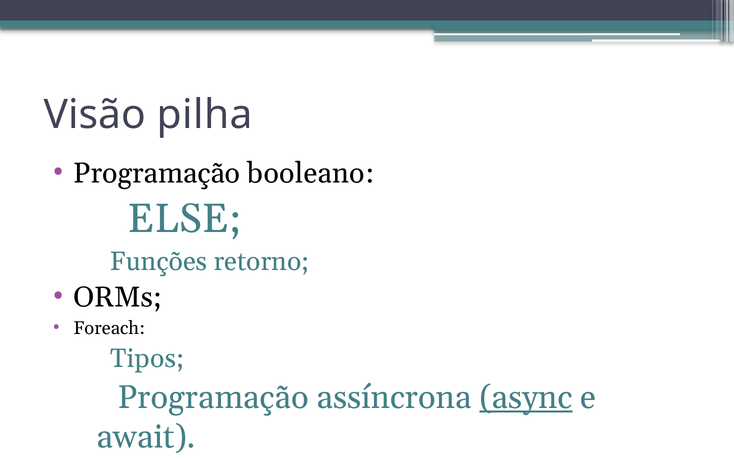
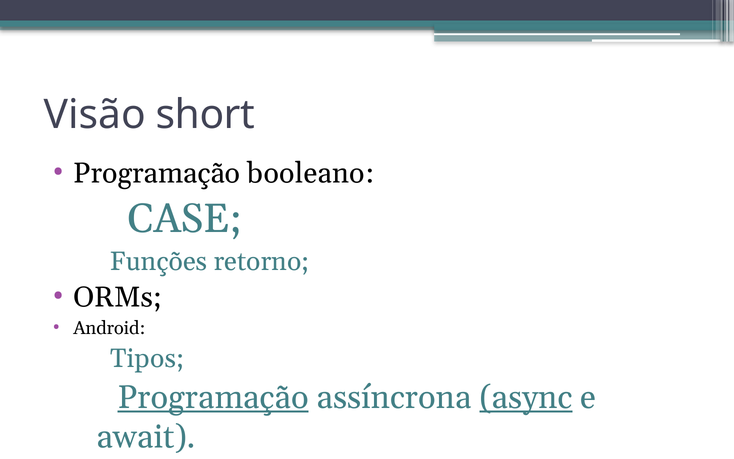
pilha: pilha -> short
ELSE: ELSE -> CASE
Foreach: Foreach -> Android
Programação at (213, 397) underline: none -> present
